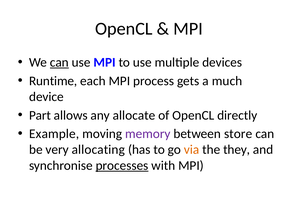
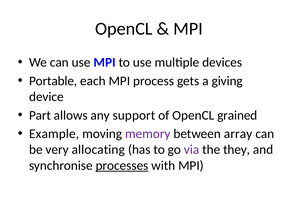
can at (59, 63) underline: present -> none
Runtime: Runtime -> Portable
much: much -> giving
allocate: allocate -> support
directly: directly -> grained
store: store -> array
via colour: orange -> purple
